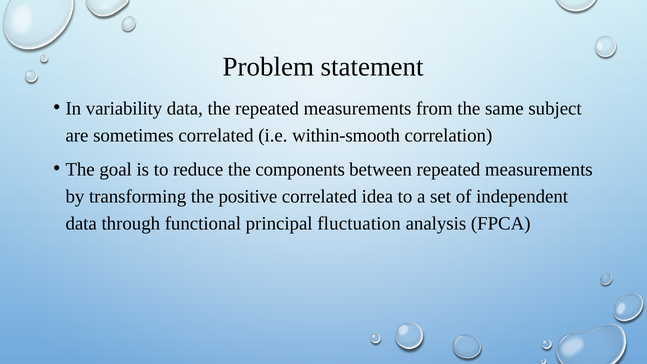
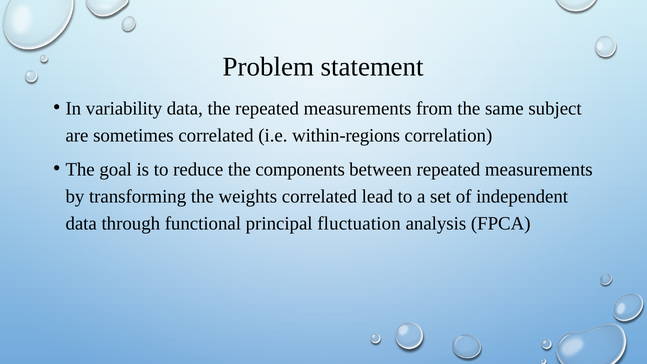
within-smooth: within-smooth -> within-regions
positive: positive -> weights
idea: idea -> lead
